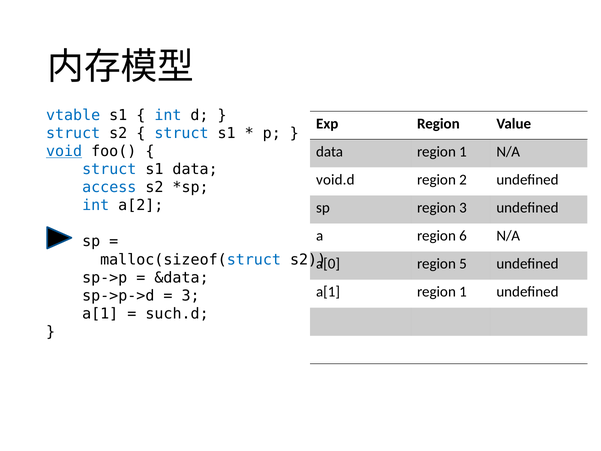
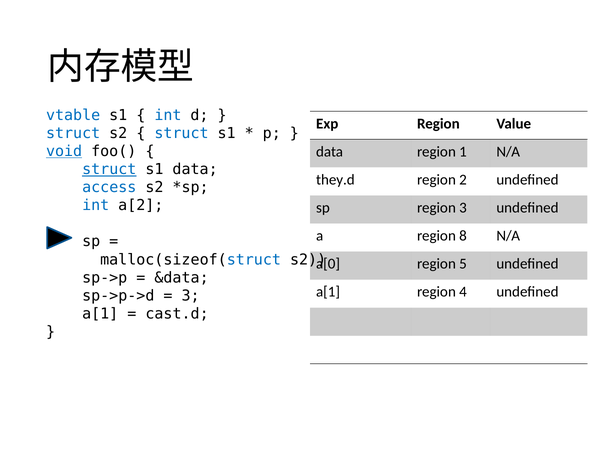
struct at (109, 169) underline: none -> present
void.d: void.d -> they.d
6: 6 -> 8
a[1 region 1: 1 -> 4
such.d: such.d -> cast.d
